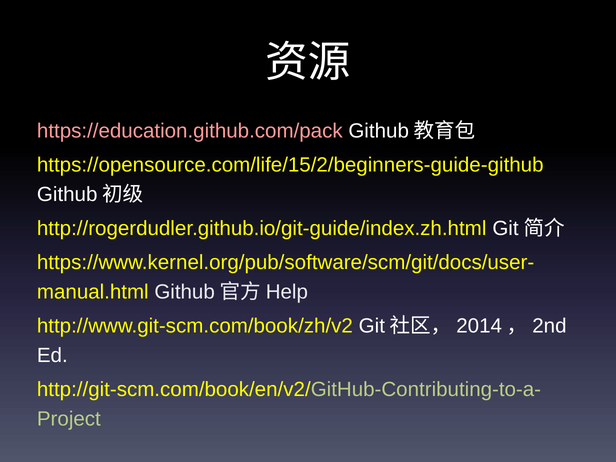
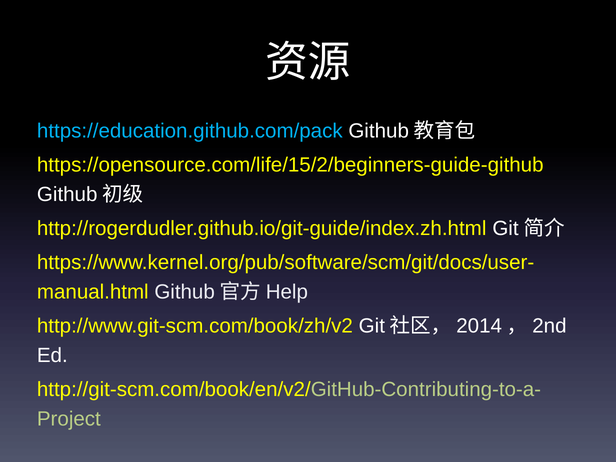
https://education.github.com/pack colour: pink -> light blue
